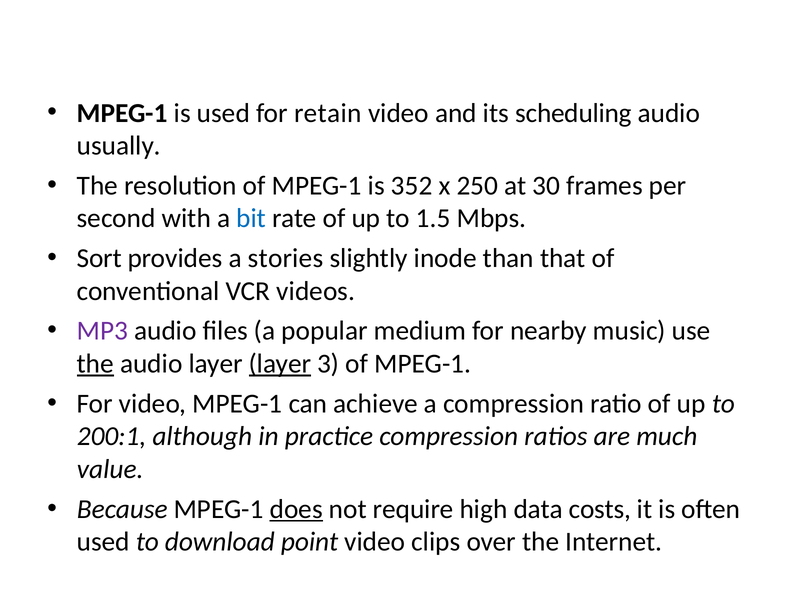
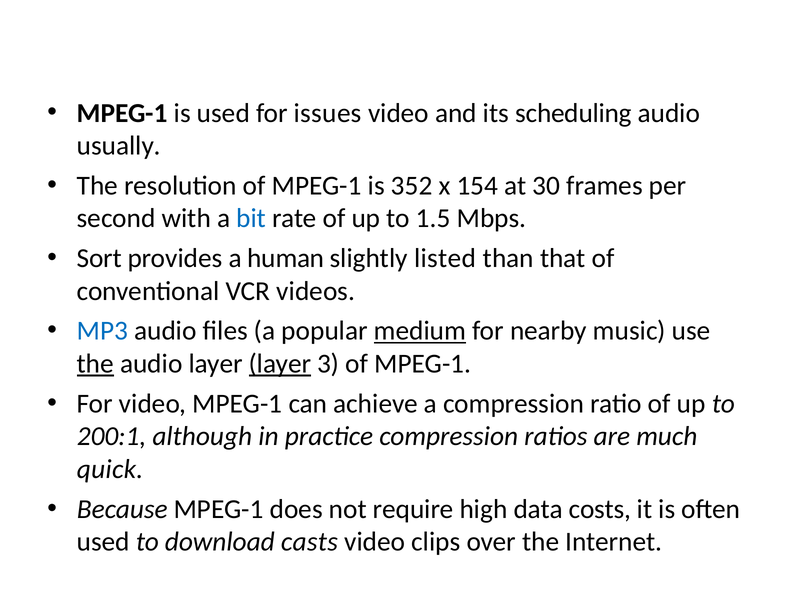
retain: retain -> issues
250: 250 -> 154
stories: stories -> human
inode: inode -> listed
MP3 colour: purple -> blue
medium underline: none -> present
value: value -> quick
does underline: present -> none
point: point -> casts
